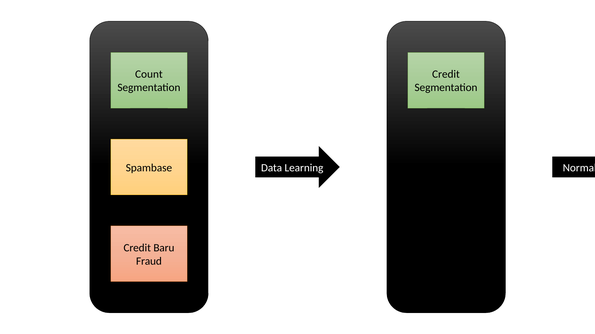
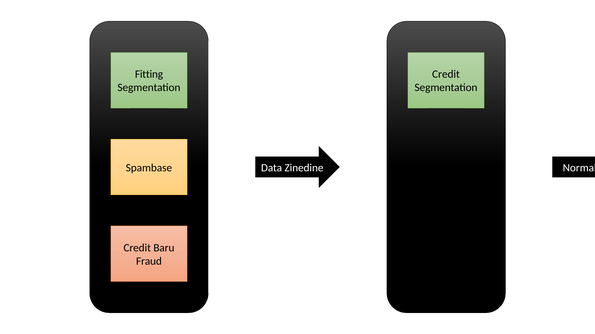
Count: Count -> Fitting
Learning: Learning -> Zinedine
